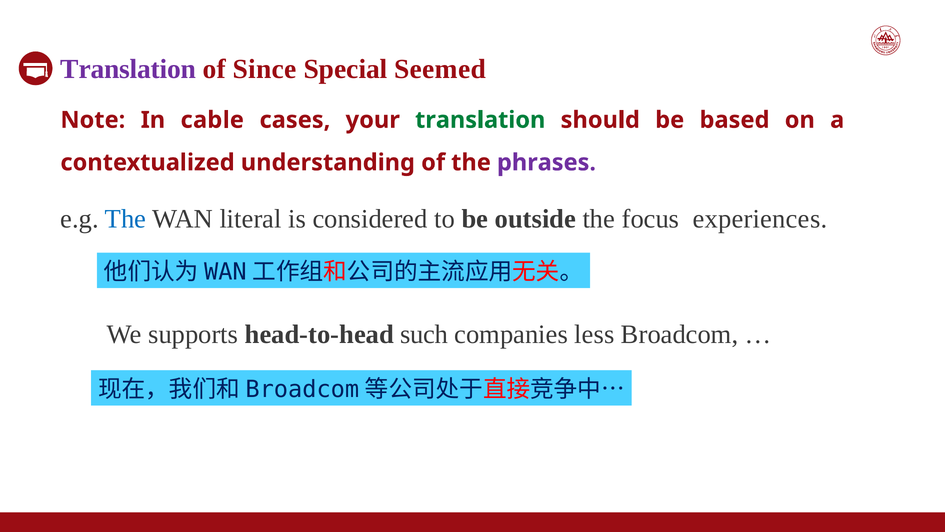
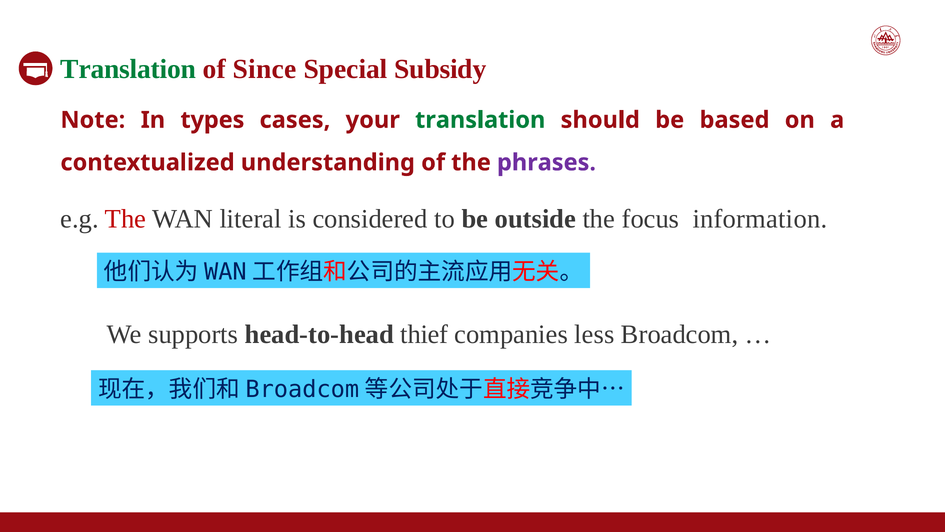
Translation at (128, 69) colour: purple -> green
Seemed: Seemed -> Subsidy
cable: cable -> types
The at (126, 219) colour: blue -> red
experiences: experiences -> information
such: such -> thief
